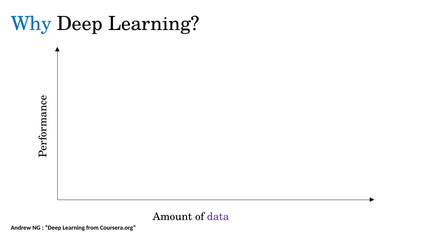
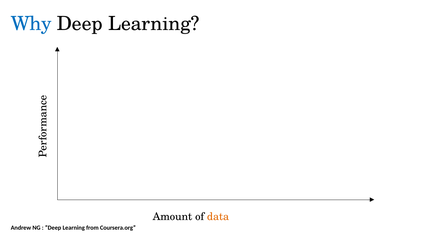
data colour: purple -> orange
